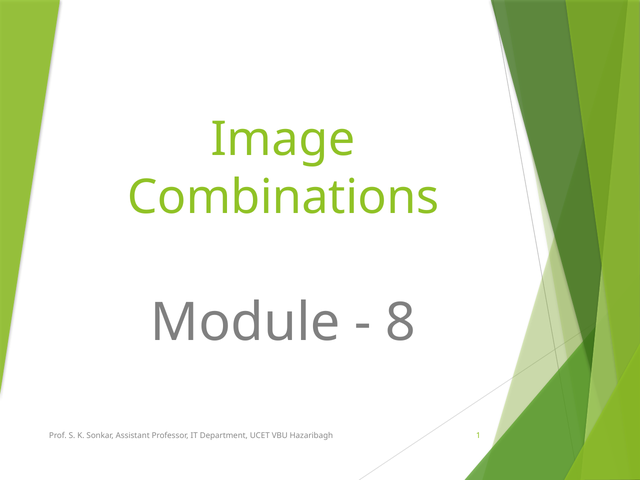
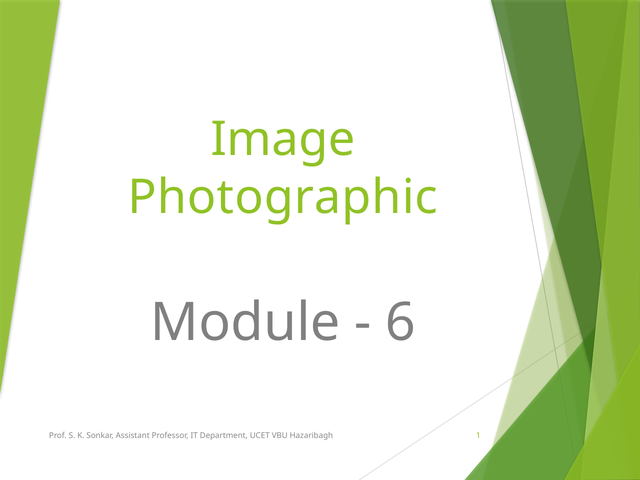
Combinations: Combinations -> Photographic
8: 8 -> 6
